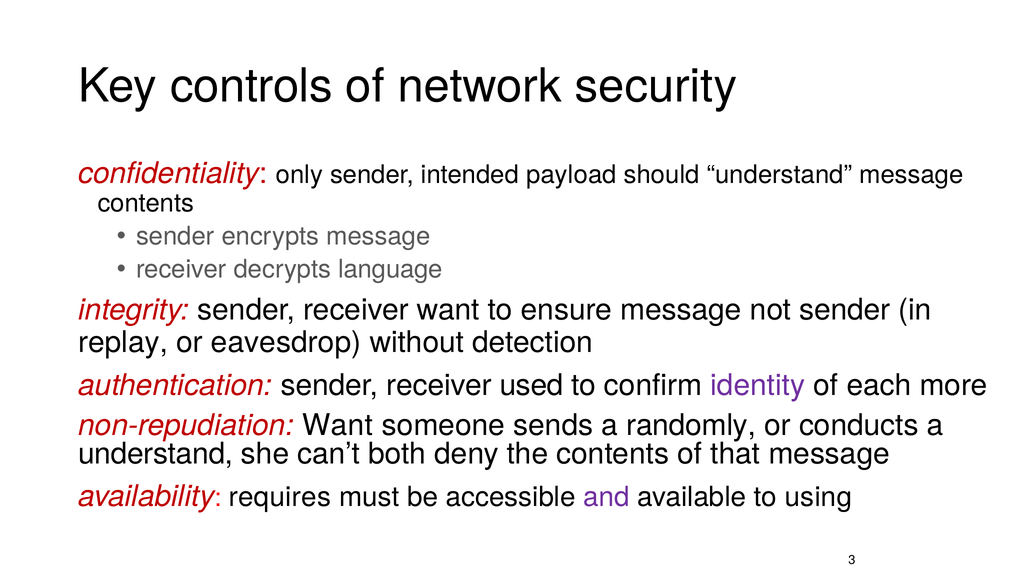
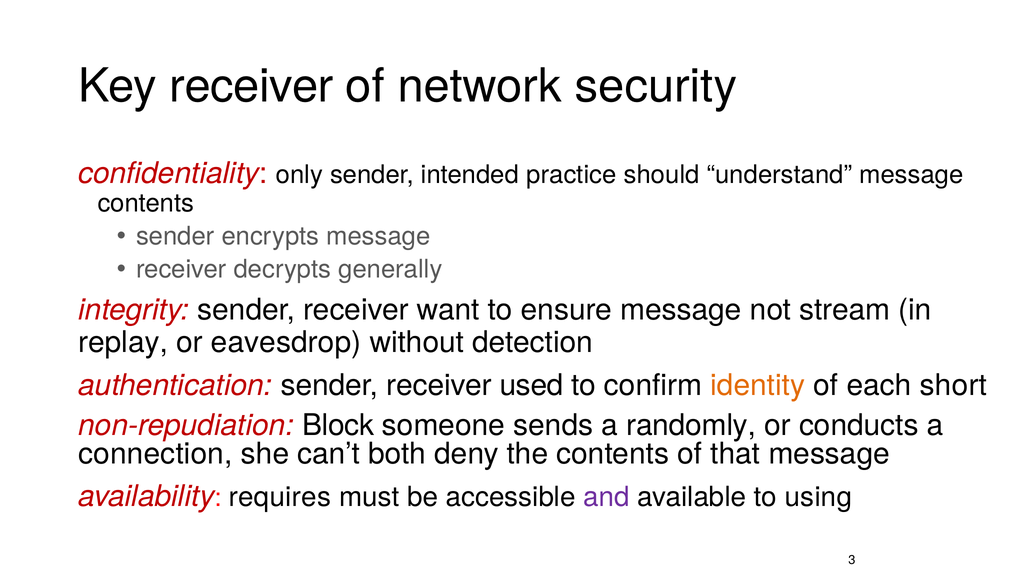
Key controls: controls -> receiver
payload: payload -> practice
language: language -> generally
not sender: sender -> stream
identity colour: purple -> orange
more: more -> short
non-repudiation Want: Want -> Block
understand at (156, 455): understand -> connection
